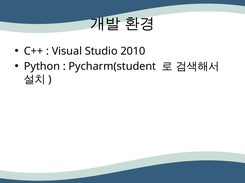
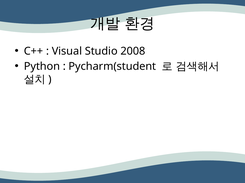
2010: 2010 -> 2008
